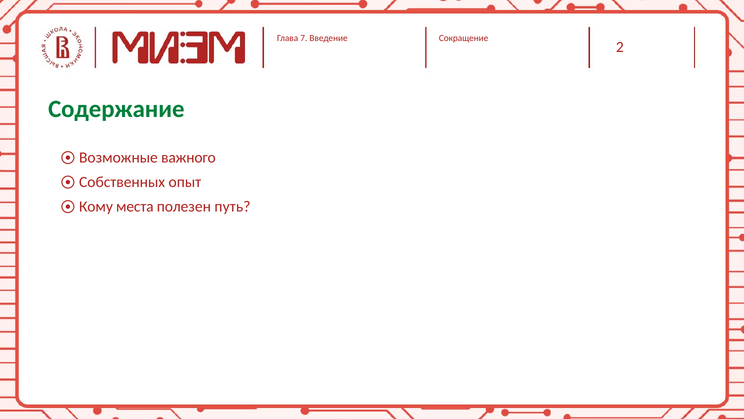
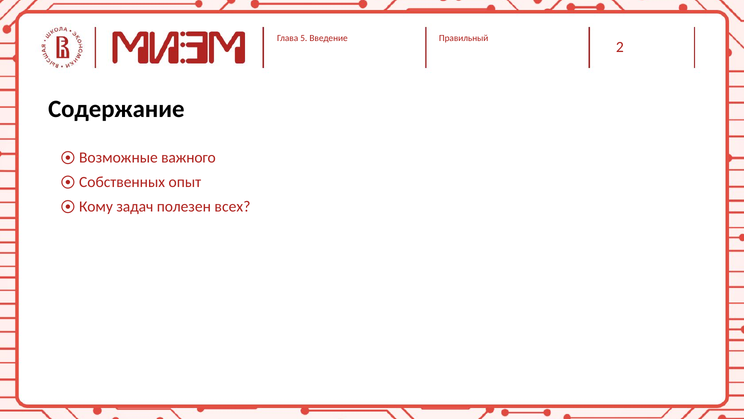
7: 7 -> 5
Сокращение: Сокращение -> Правильный
Содержание colour: green -> black
места: места -> задач
путь: путь -> всех
